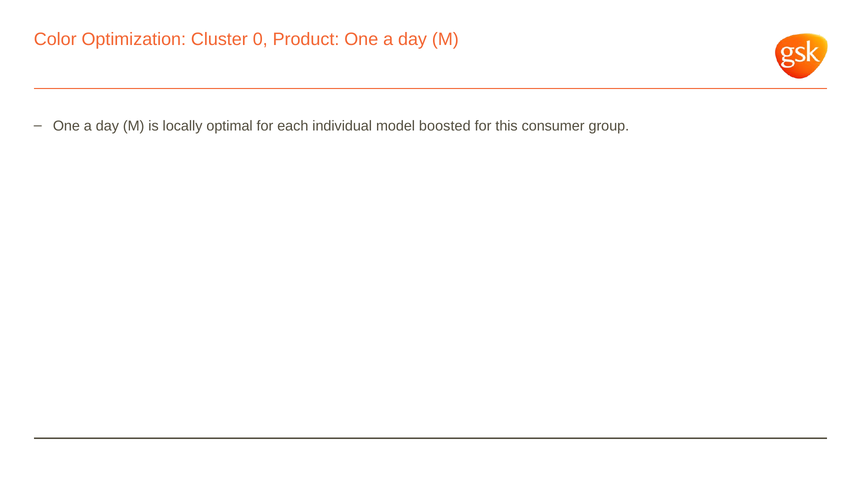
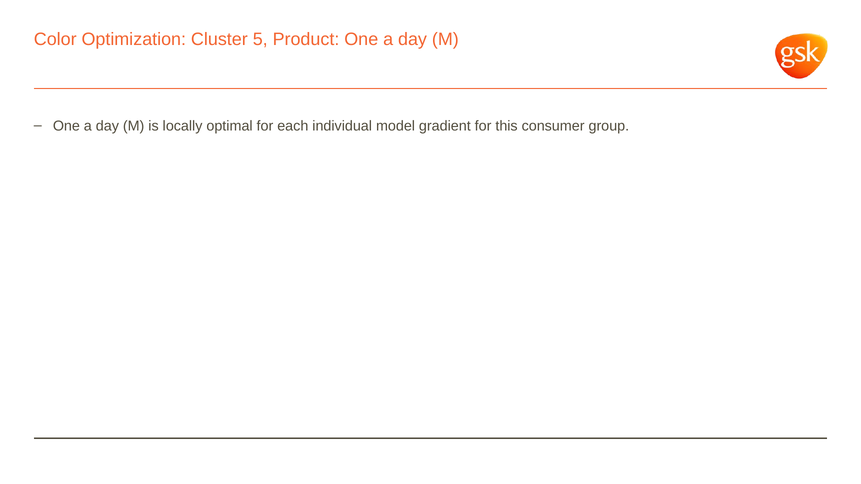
0: 0 -> 5
boosted: boosted -> gradient
